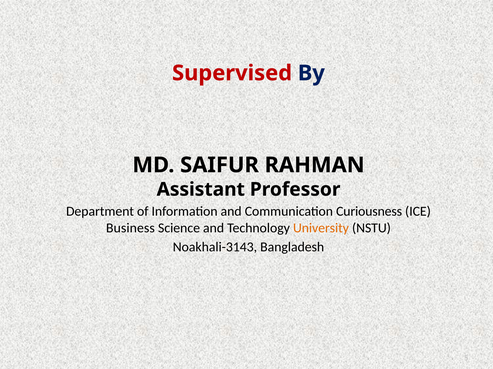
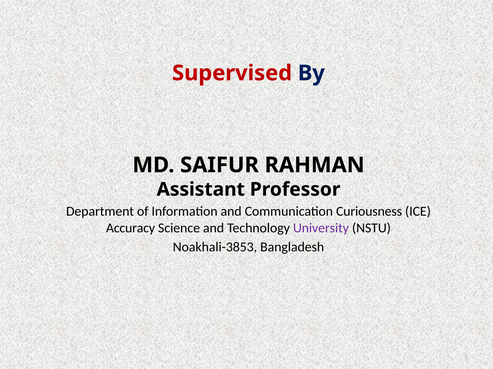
Business: Business -> Accuracy
University colour: orange -> purple
Noakhali-3143: Noakhali-3143 -> Noakhali-3853
